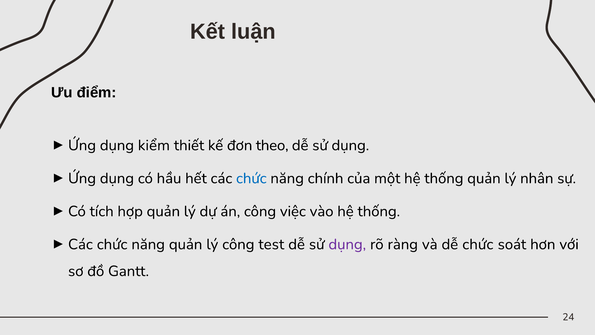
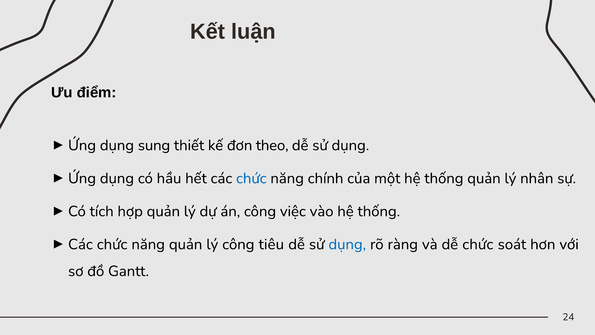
kiểm: kiểm -> sung
test: test -> tiêu
dụng at (347, 244) colour: purple -> blue
